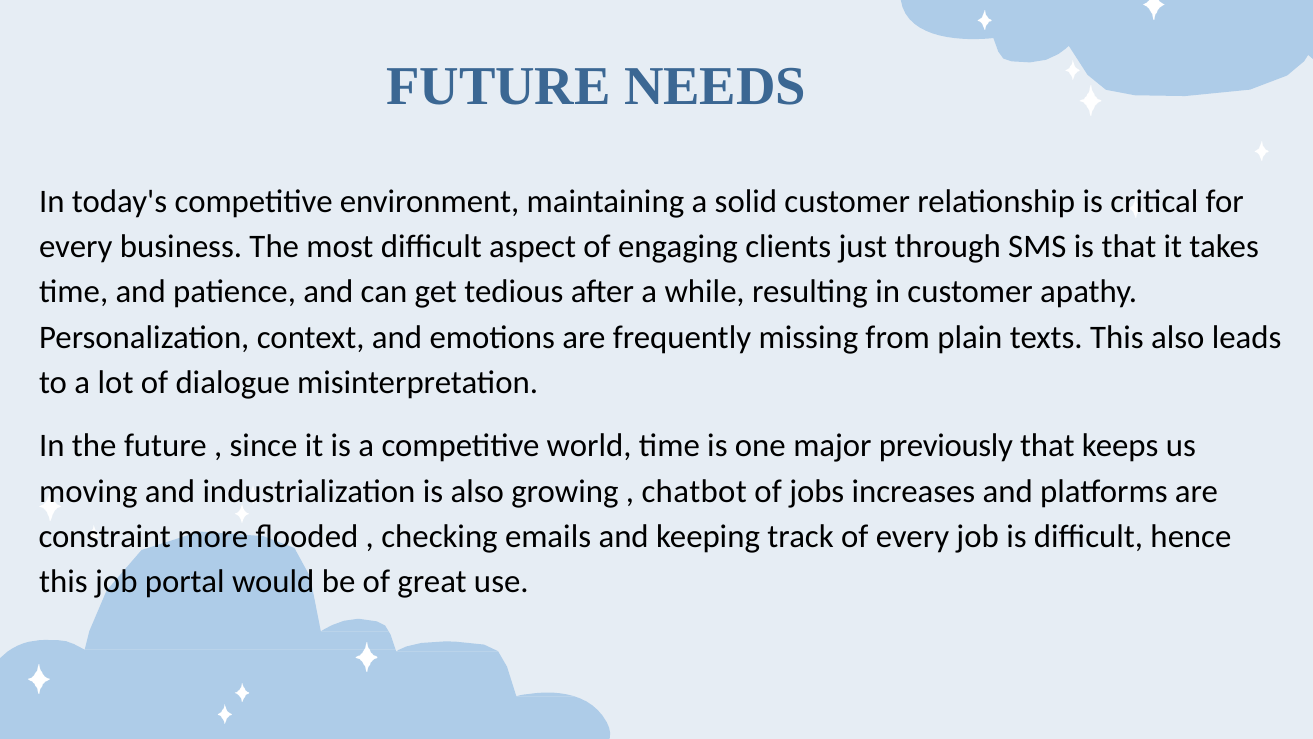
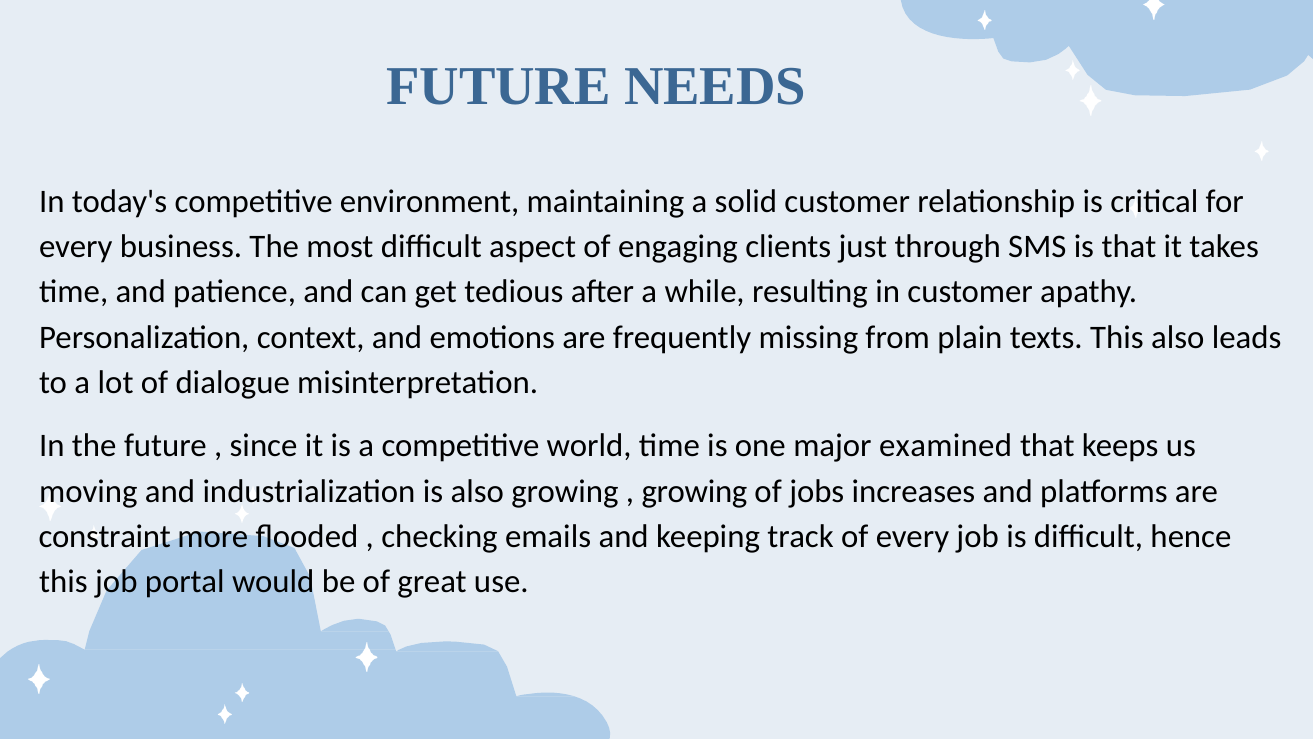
previously: previously -> examined
chatbot at (694, 491): chatbot -> growing
